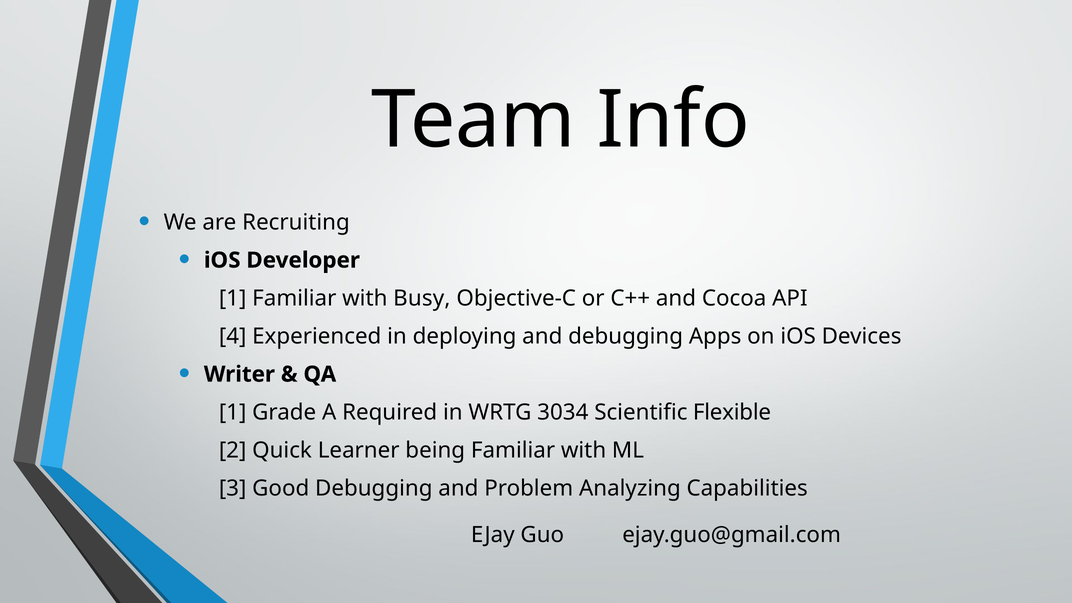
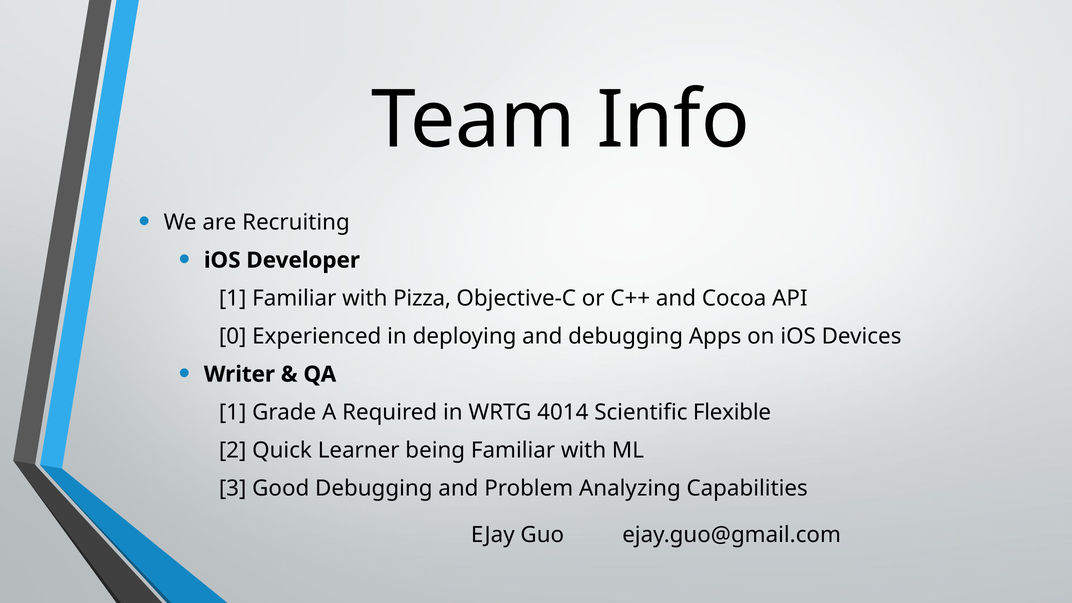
Busy: Busy -> Pizza
4: 4 -> 0
3034: 3034 -> 4014
